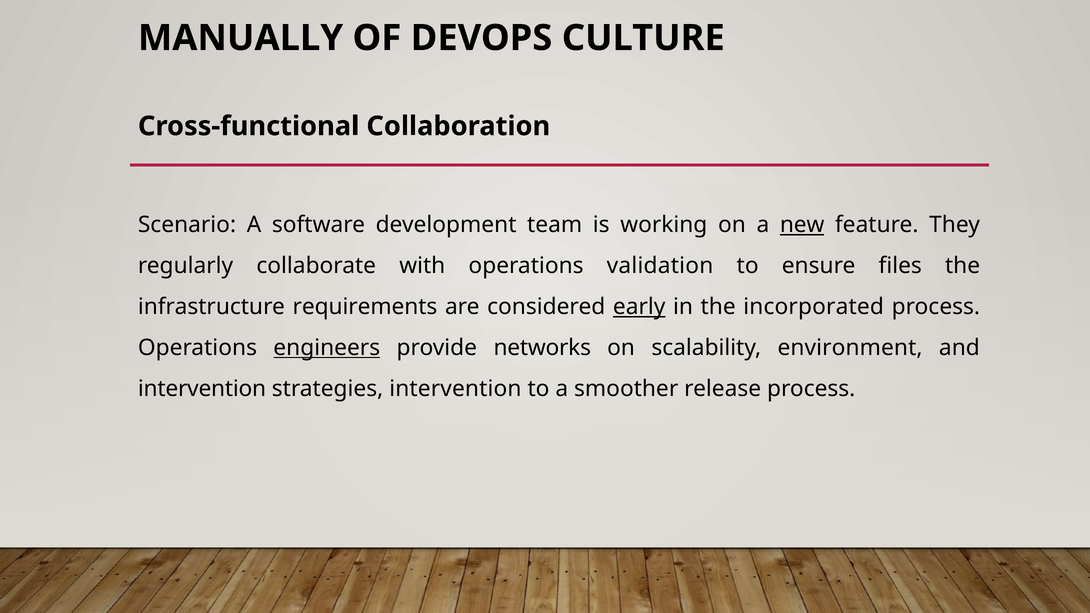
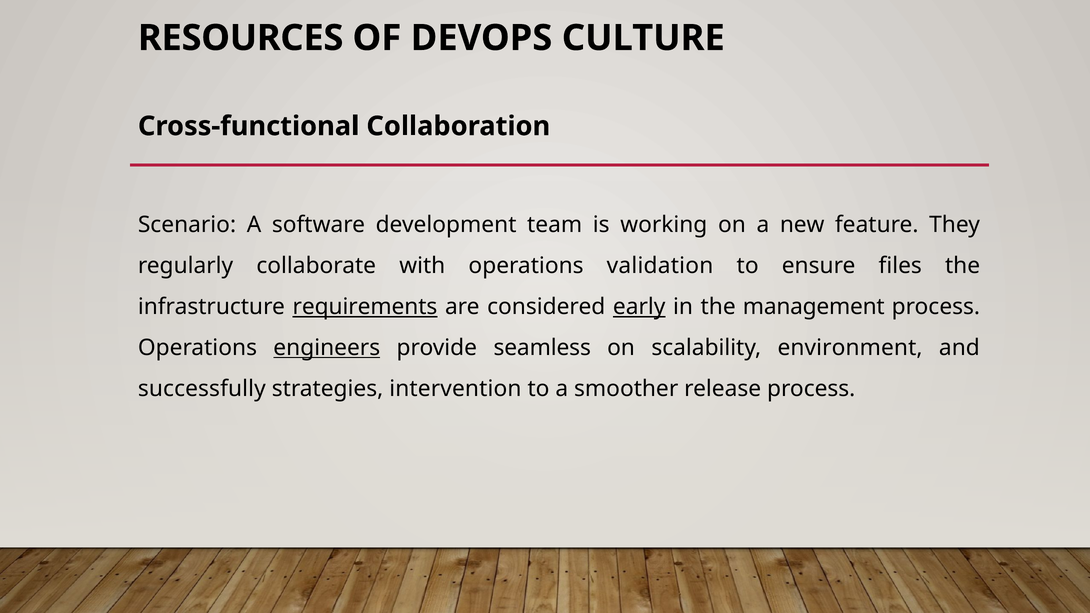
MANUALLY: MANUALLY -> RESOURCES
new underline: present -> none
requirements underline: none -> present
incorporated: incorporated -> management
networks: networks -> seamless
intervention at (202, 389): intervention -> successfully
